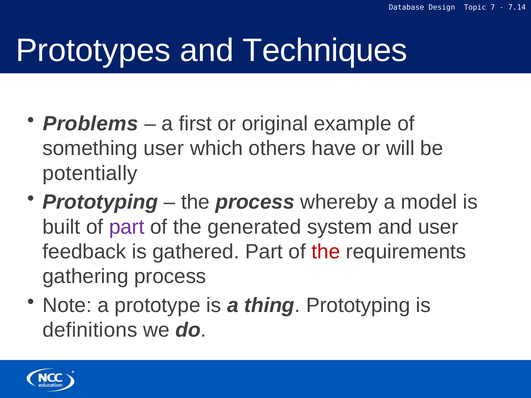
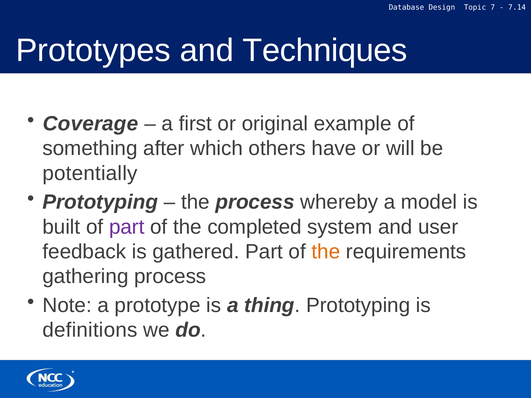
Problems: Problems -> Coverage
something user: user -> after
generated: generated -> completed
the at (326, 252) colour: red -> orange
